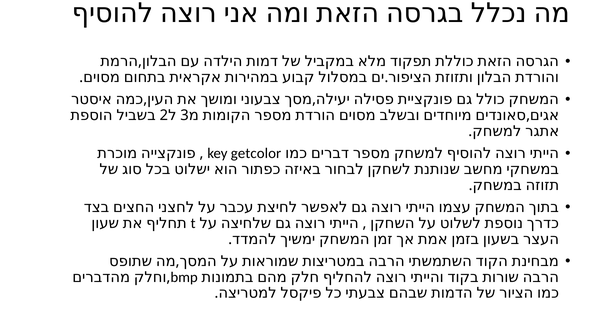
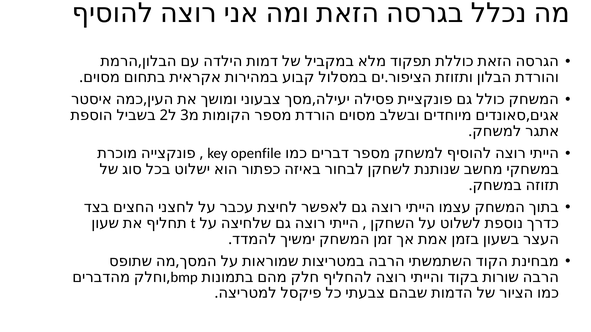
getcolor: getcolor -> openfile
